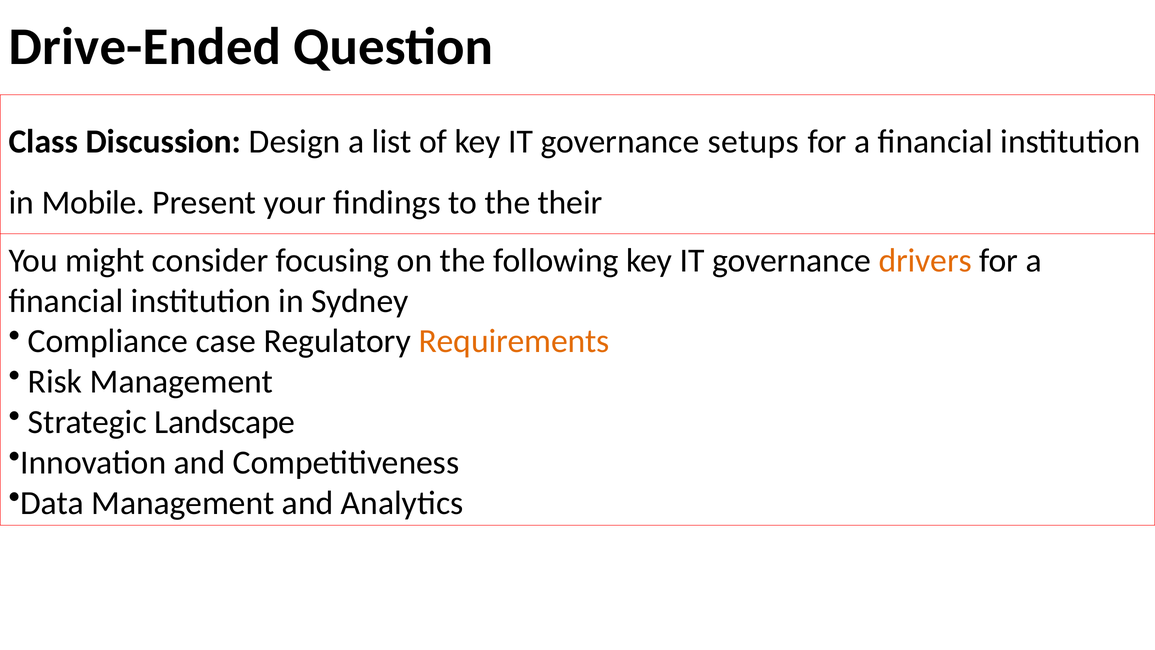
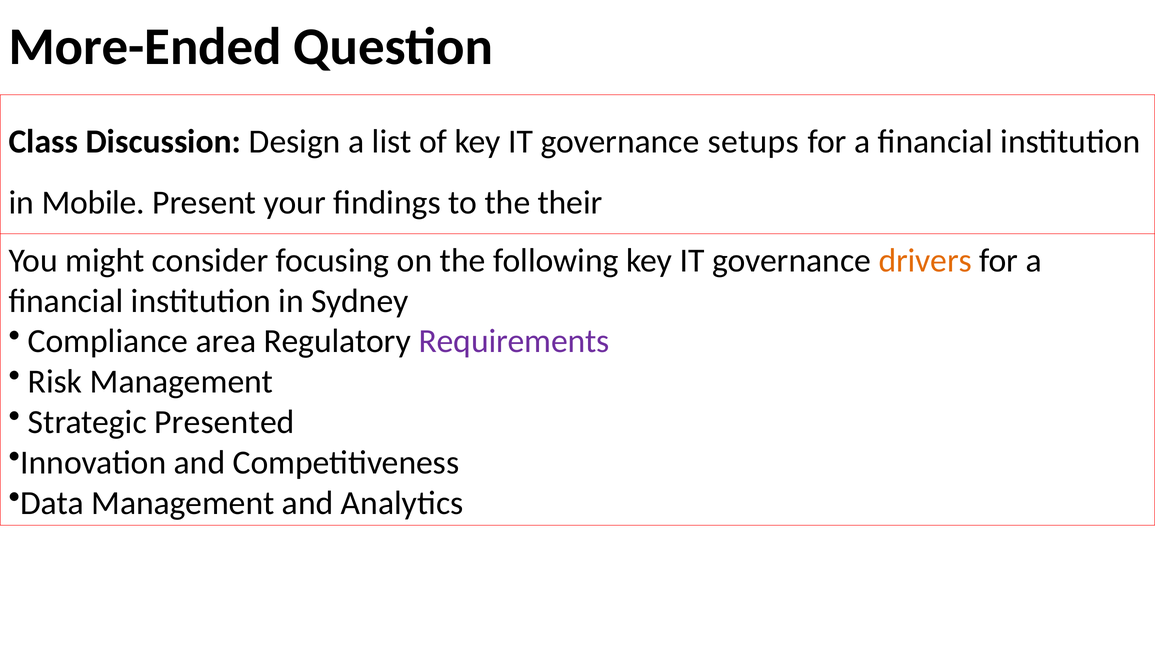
Drive-Ended: Drive-Ended -> More-Ended
case: case -> area
Requirements colour: orange -> purple
Landscape: Landscape -> Presented
